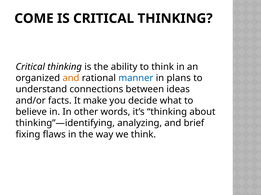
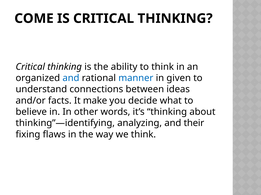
and at (71, 78) colour: orange -> blue
plans: plans -> given
brief: brief -> their
